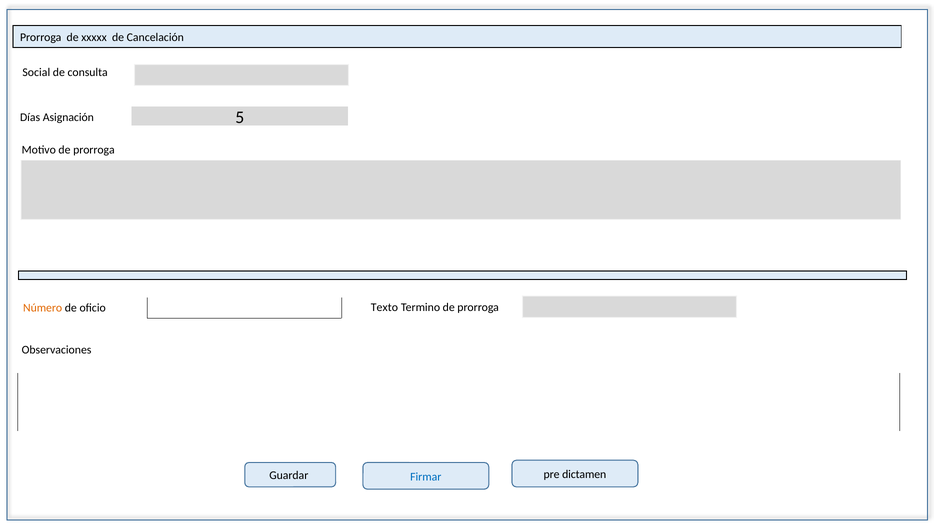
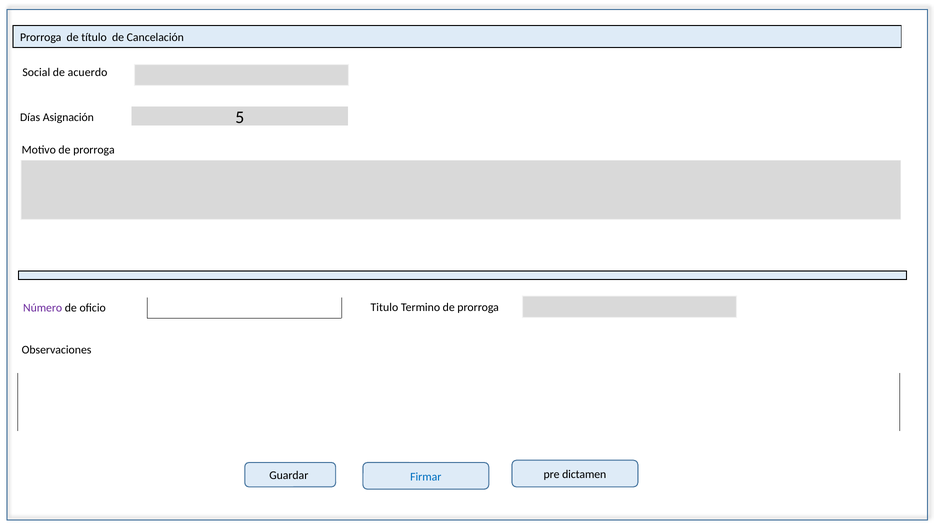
xxxxx: xxxxx -> título
consulta: consulta -> acuerdo
Número colour: orange -> purple
Texto: Texto -> Titulo
